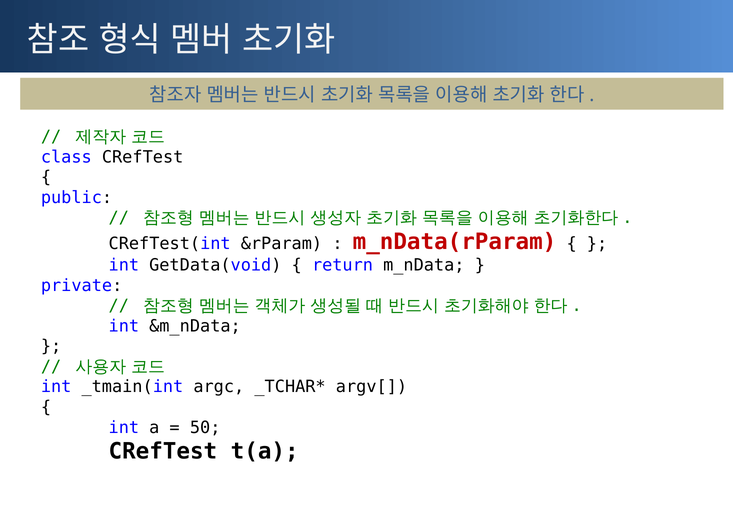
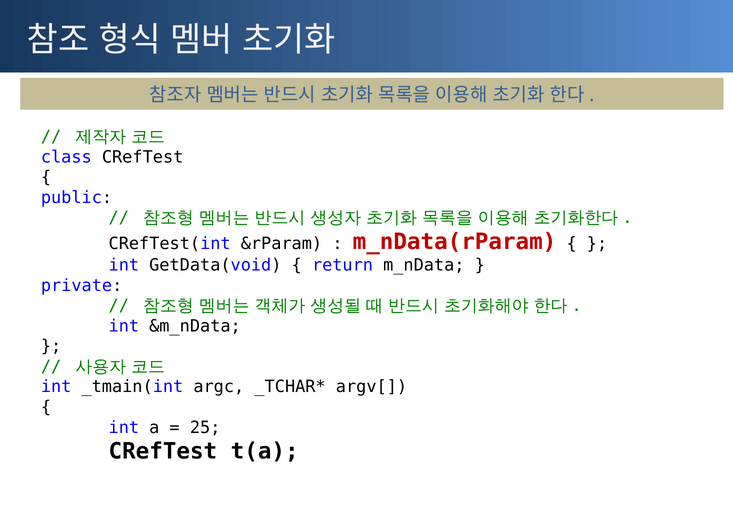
50: 50 -> 25
